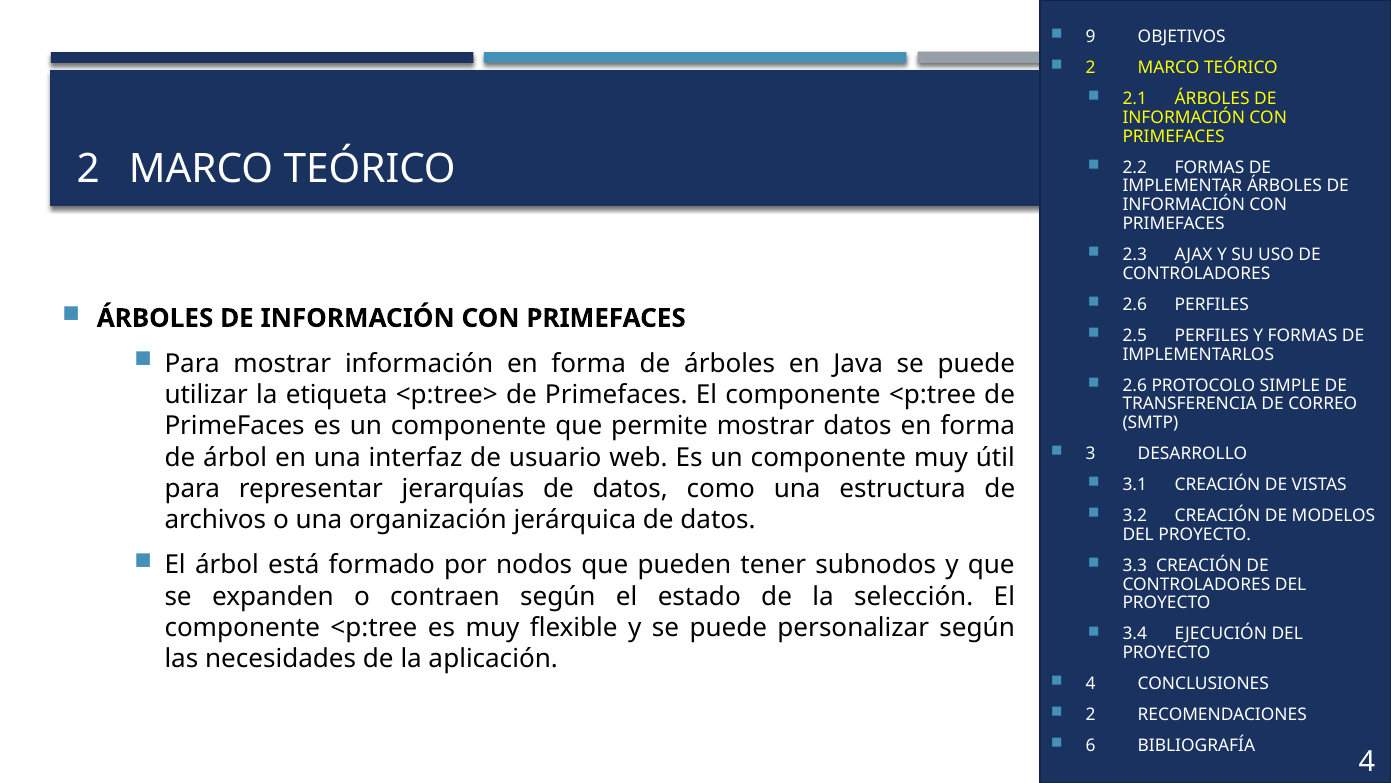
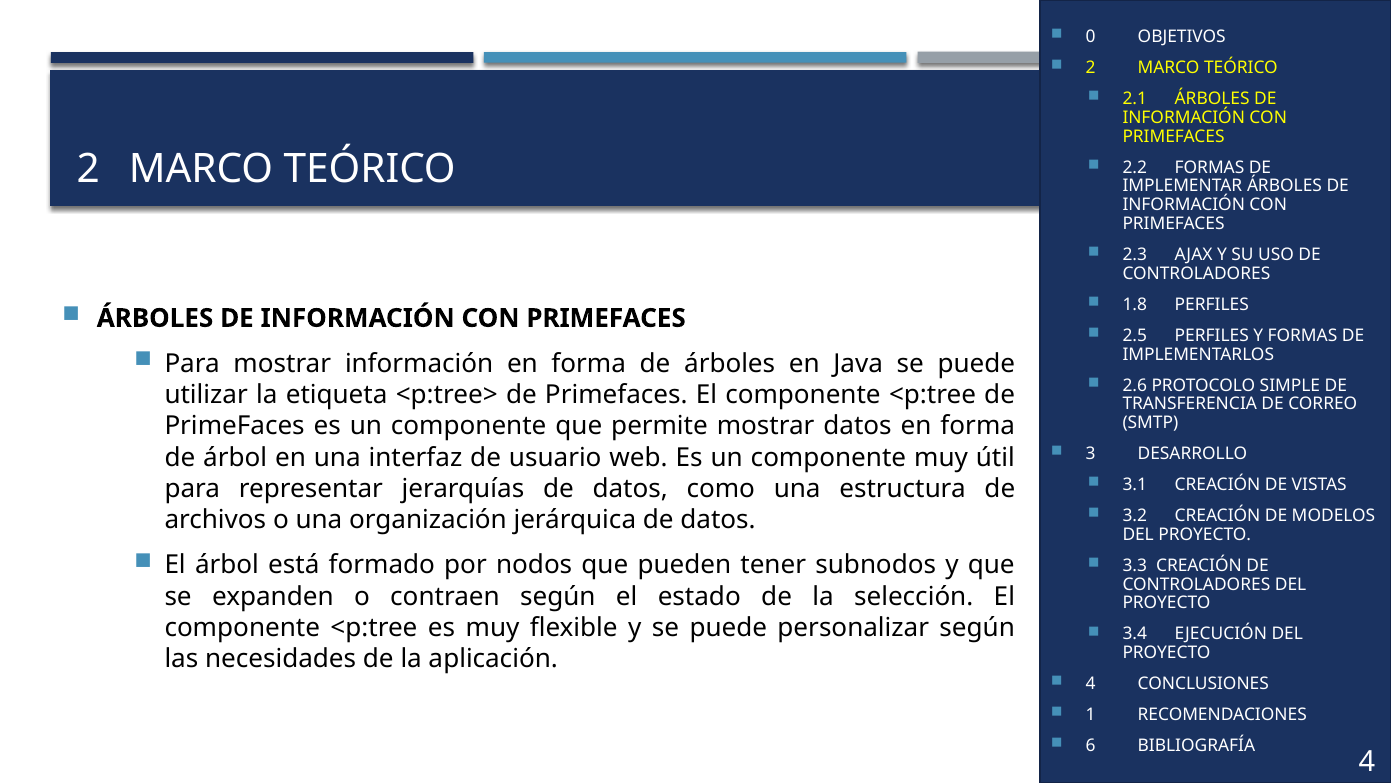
9: 9 -> 0
2.6 at (1135, 304): 2.6 -> 1.8
2 at (1091, 714): 2 -> 1
